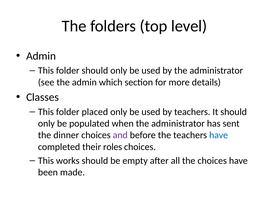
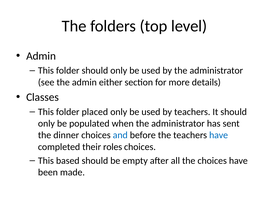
which: which -> either
and colour: purple -> blue
works: works -> based
